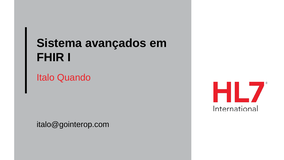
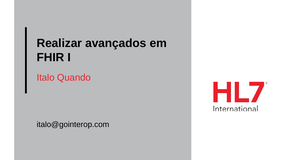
Sistema: Sistema -> Realizar
